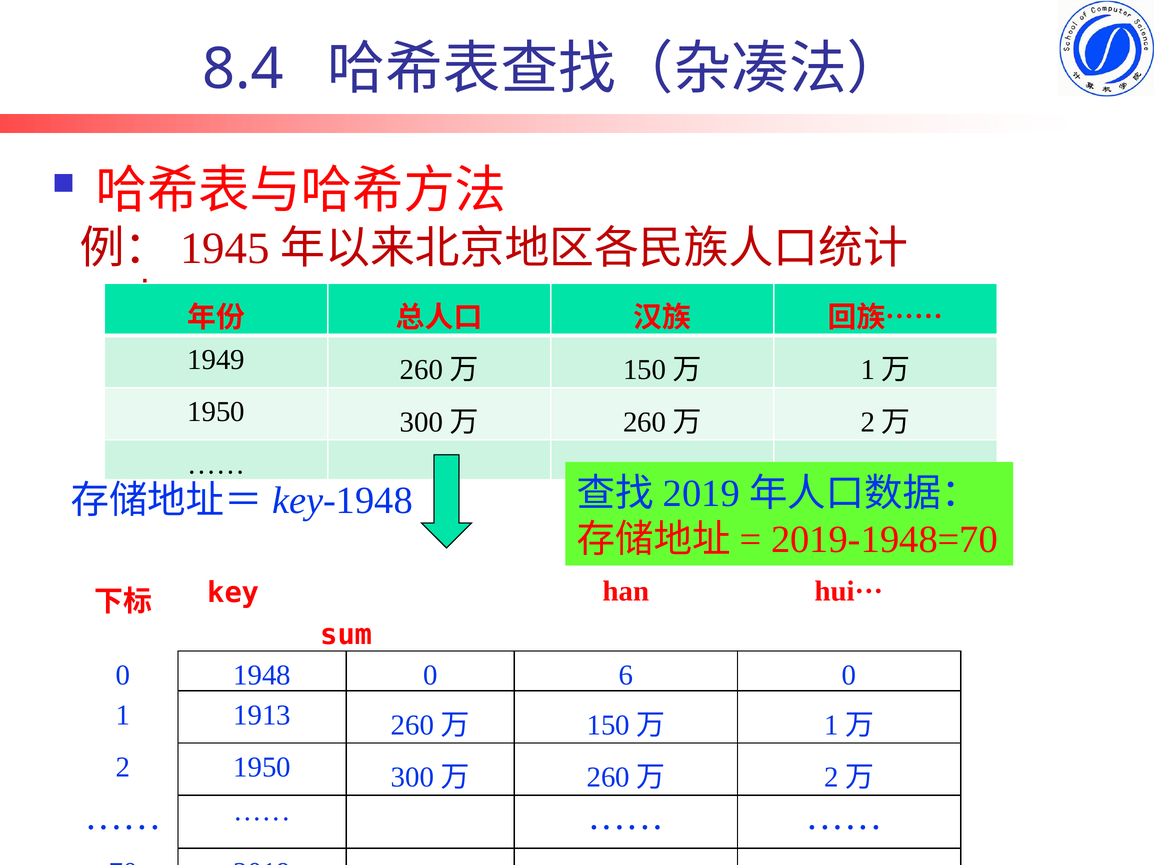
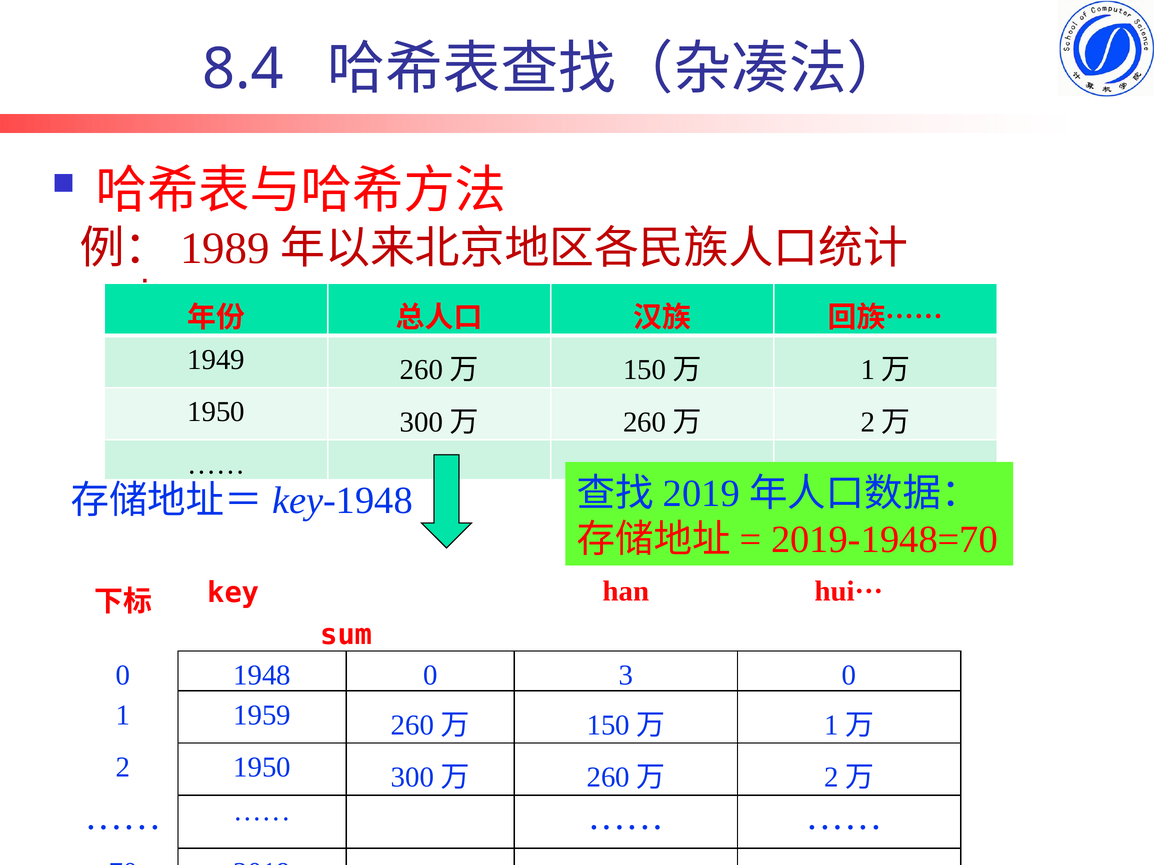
1945: 1945 -> 1989
6: 6 -> 3
1913: 1913 -> 1959
